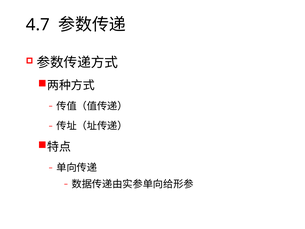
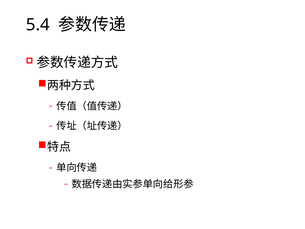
4.7: 4.7 -> 5.4
